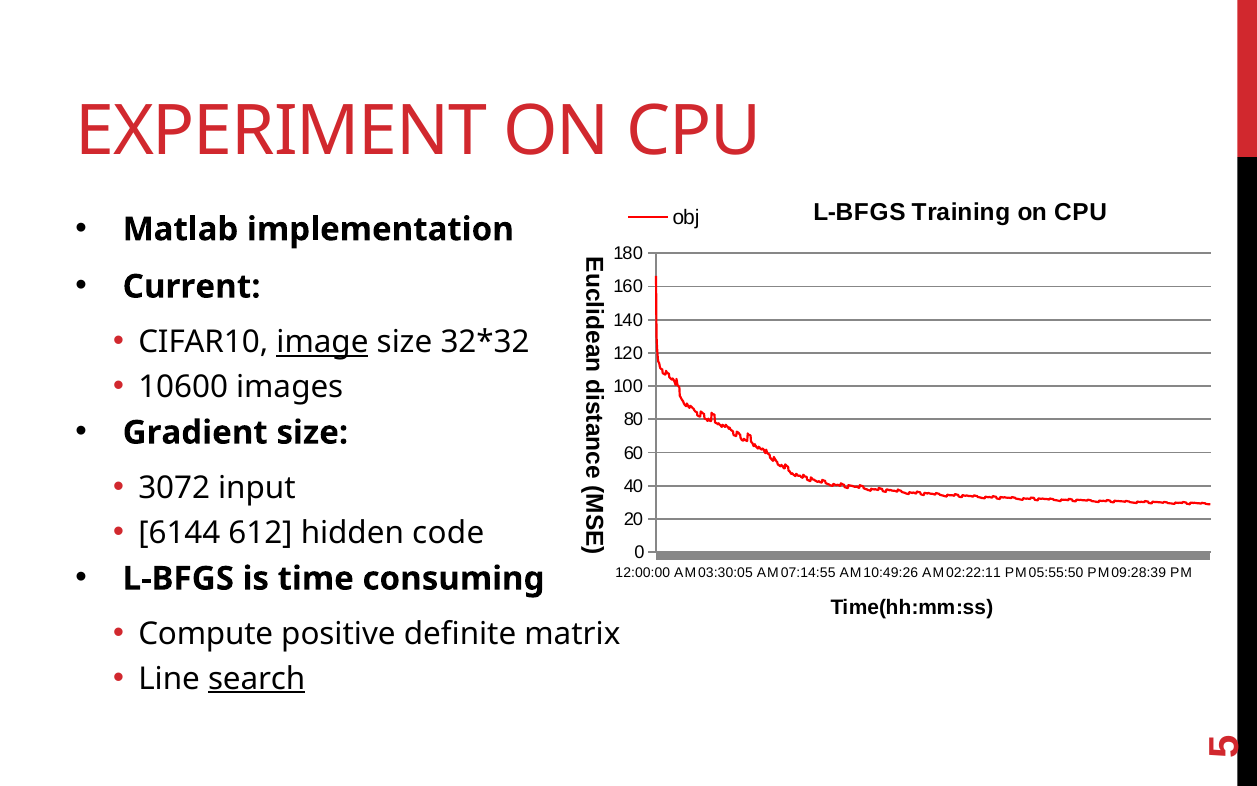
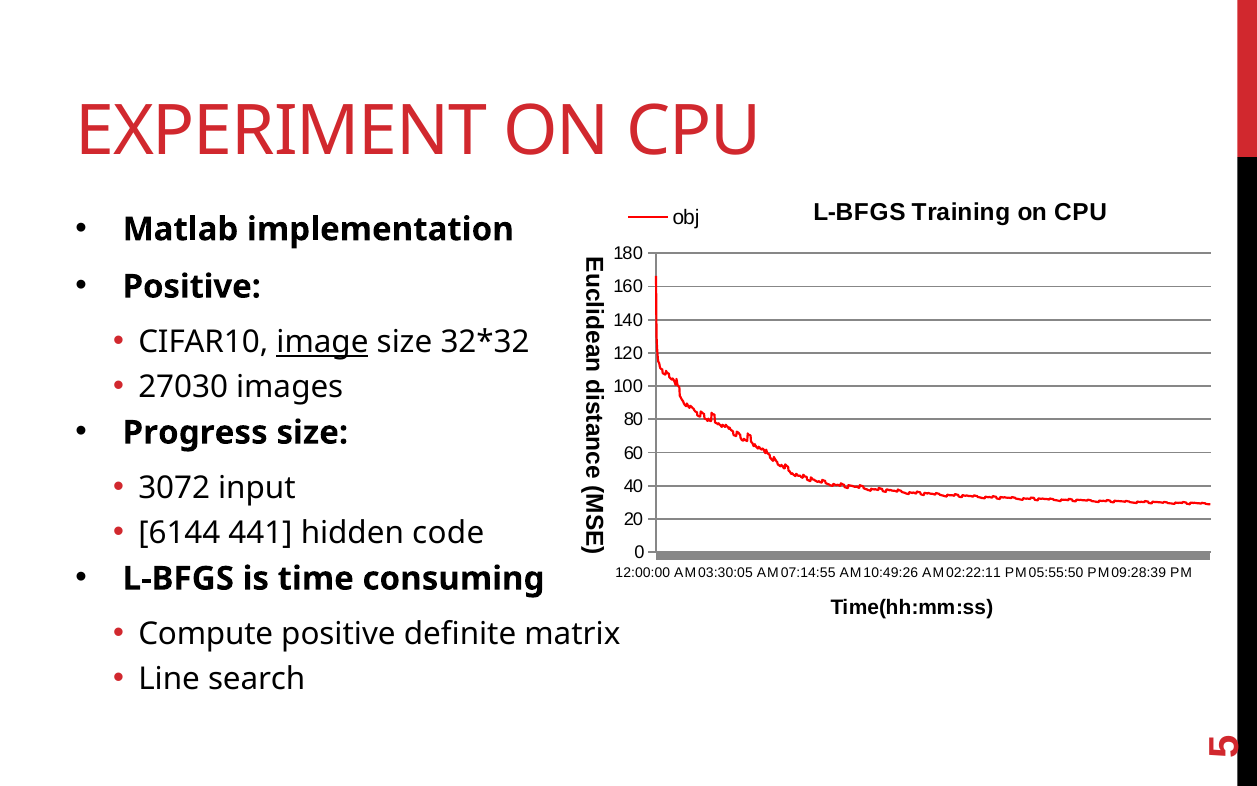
Current at (192, 287): Current -> Positive
10600: 10600 -> 27030
Gradient: Gradient -> Progress
612: 612 -> 441
search underline: present -> none
